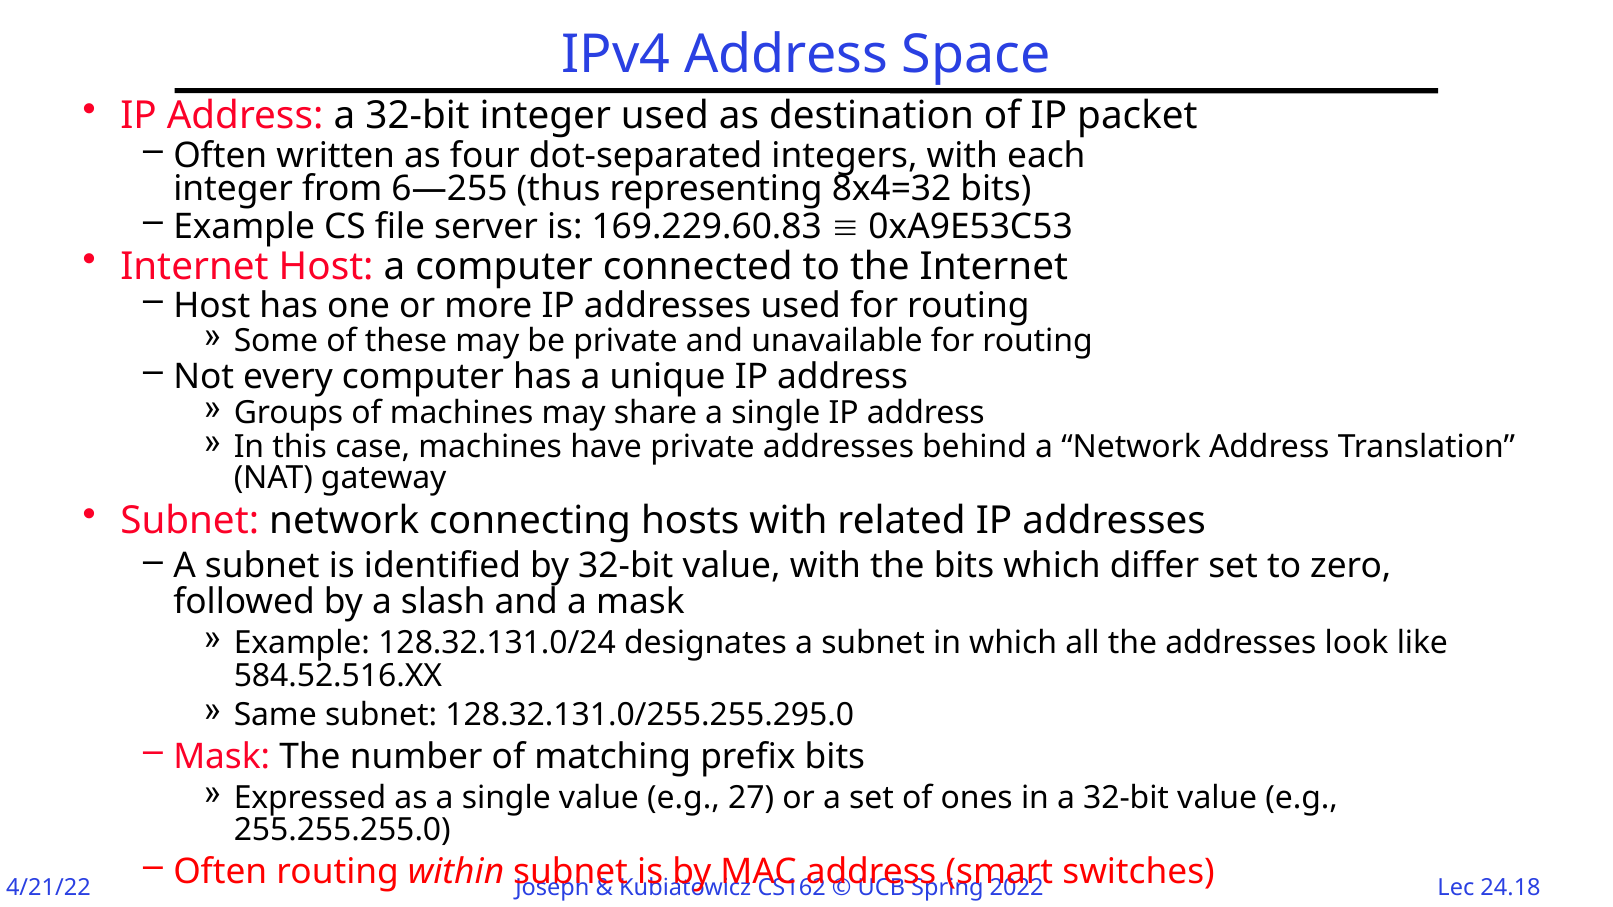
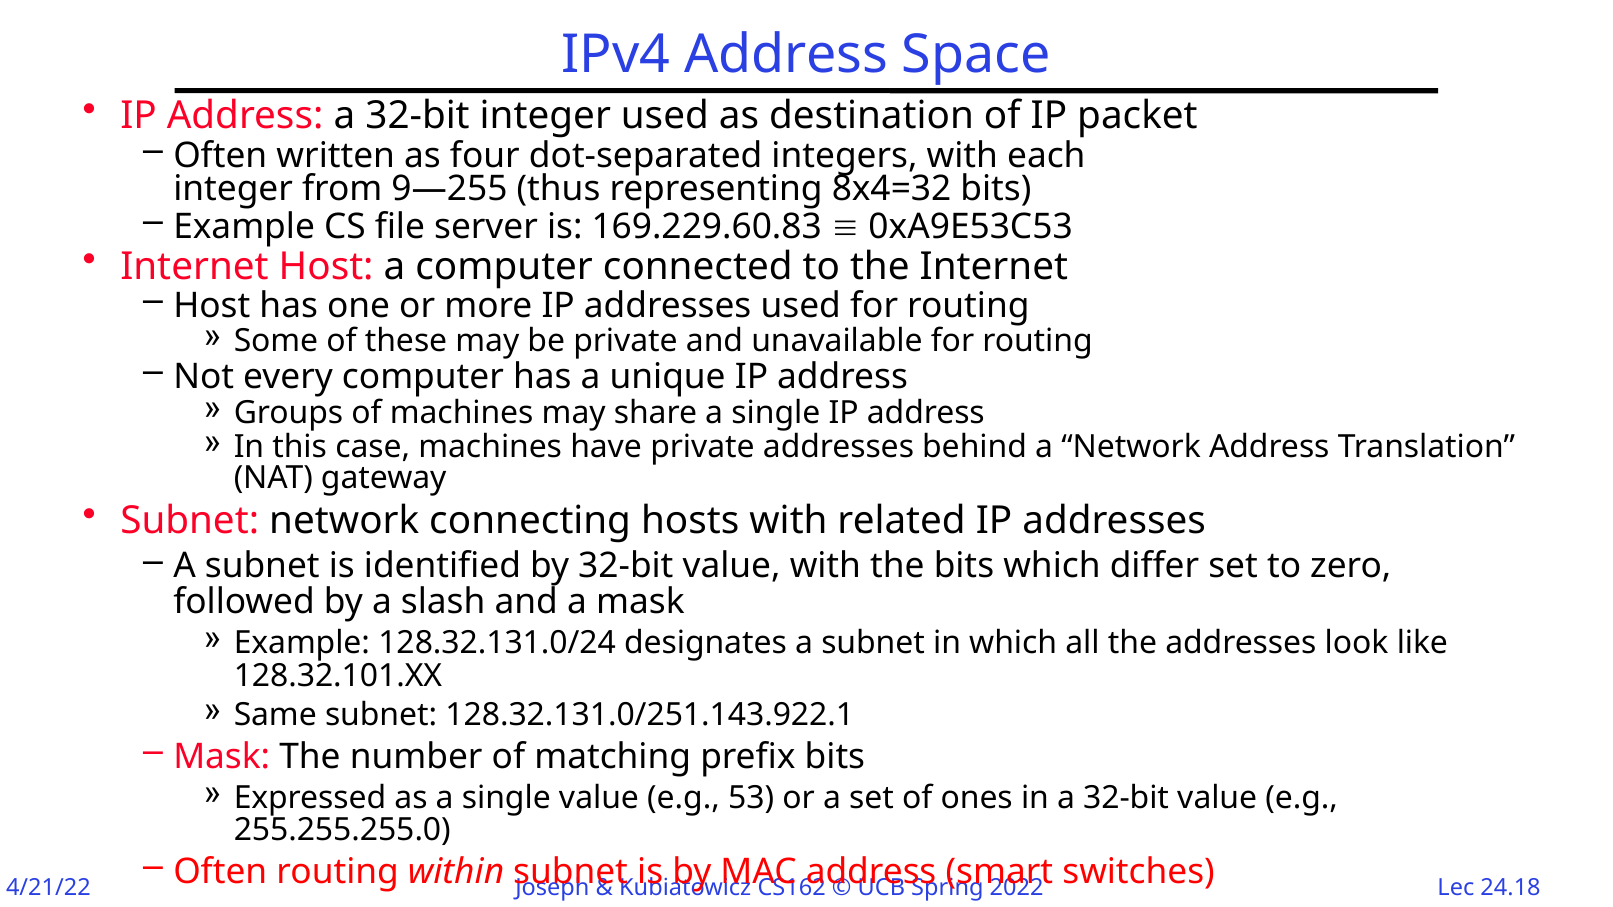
6—255: 6—255 -> 9—255
584.52.516.XX: 584.52.516.XX -> 128.32.101.XX
128.32.131.0/255.255.295.0: 128.32.131.0/255.255.295.0 -> 128.32.131.0/251.143.922.1
27: 27 -> 53
